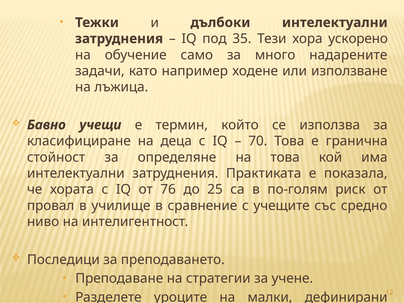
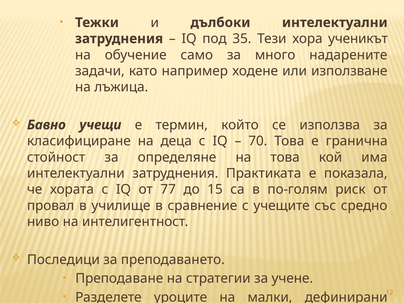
ускорено: ускорено -> ученикът
76: 76 -> 77
25: 25 -> 15
